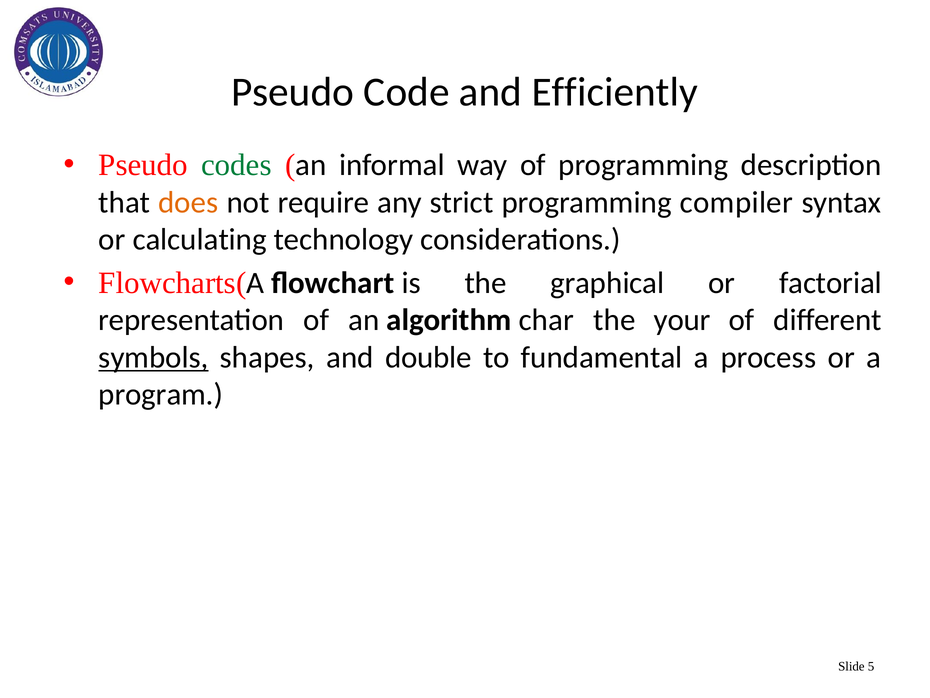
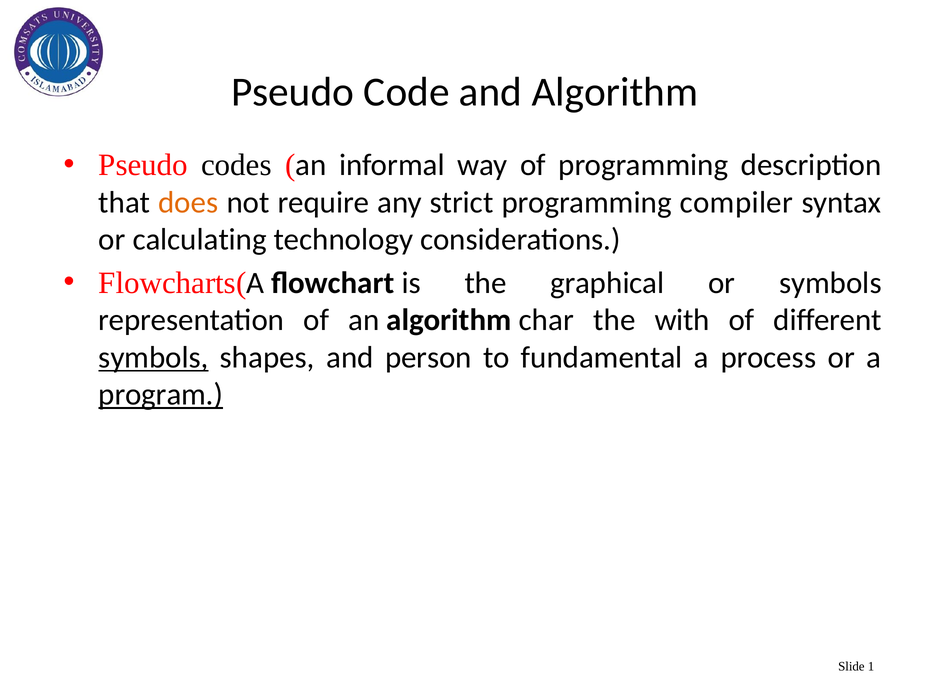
and Efficiently: Efficiently -> Algorithm
codes colour: green -> black
or factorial: factorial -> symbols
your: your -> with
double: double -> person
program underline: none -> present
5: 5 -> 1
